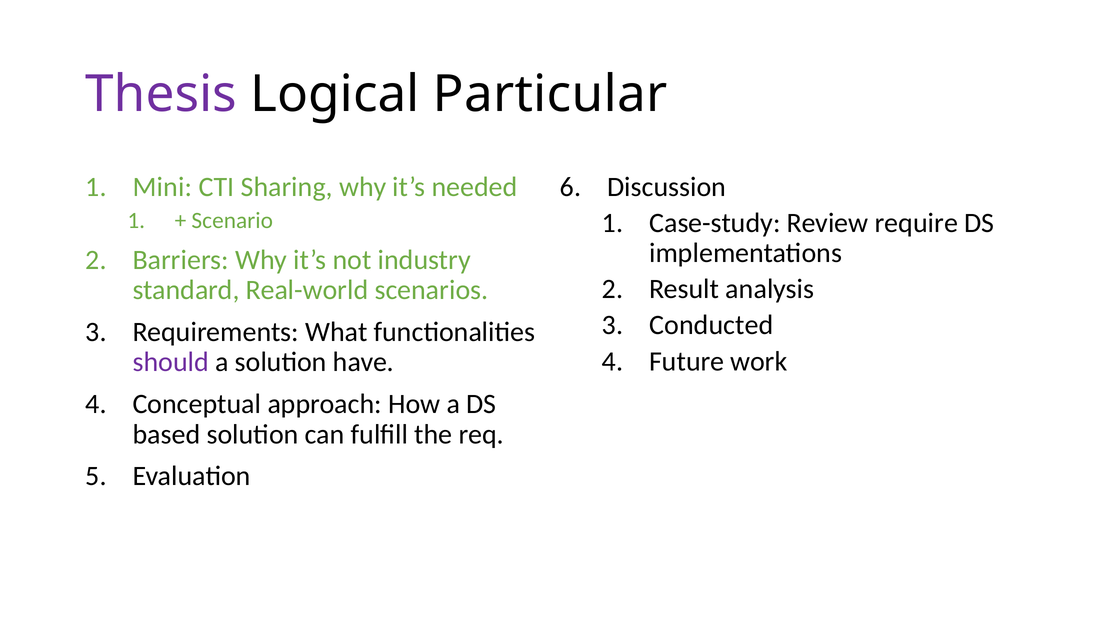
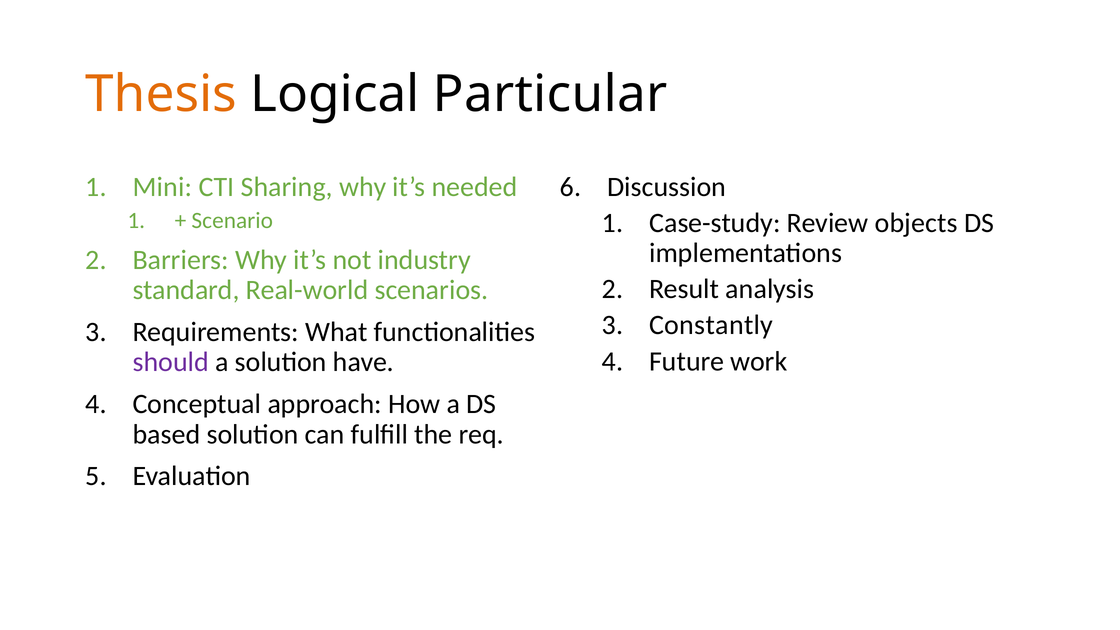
Thesis colour: purple -> orange
require: require -> objects
Conducted: Conducted -> Constantly
